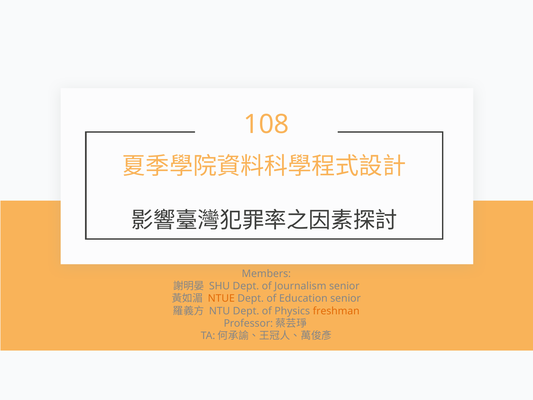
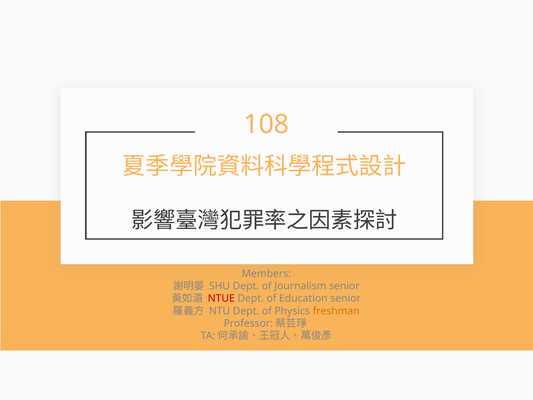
NTUE colour: orange -> red
